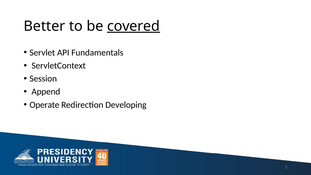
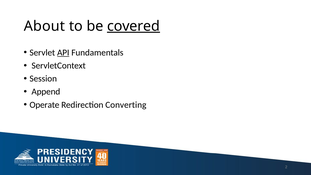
Better: Better -> About
API underline: none -> present
Developing: Developing -> Converting
